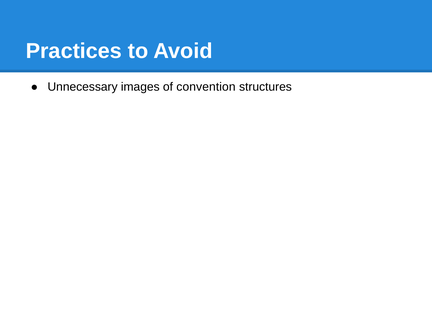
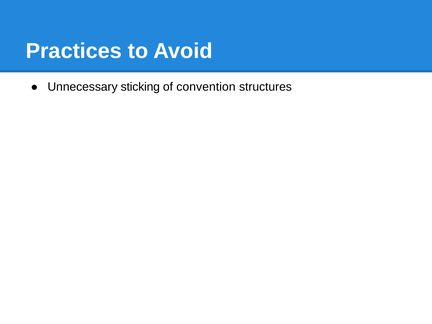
images: images -> sticking
